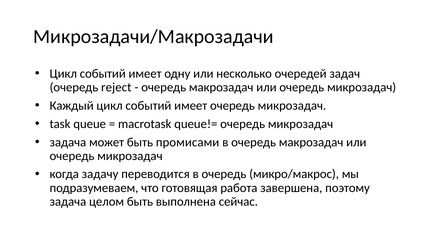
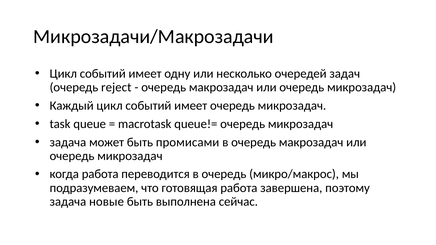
когда задачу: задачу -> работа
целом: целом -> новые
